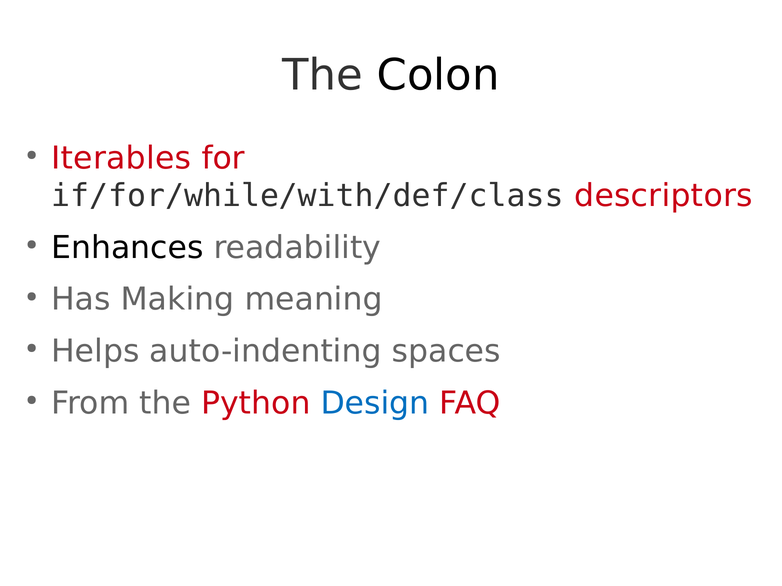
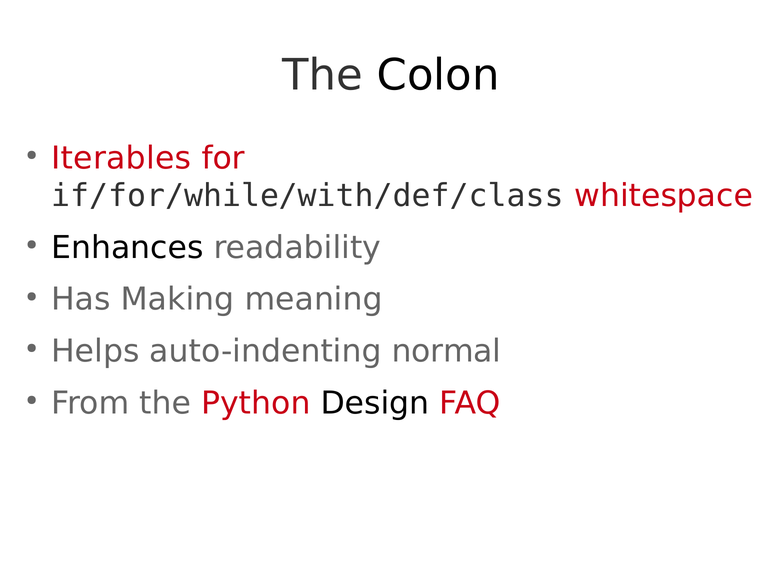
descriptors: descriptors -> whitespace
spaces: spaces -> normal
Design colour: blue -> black
